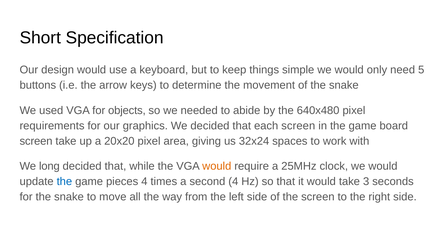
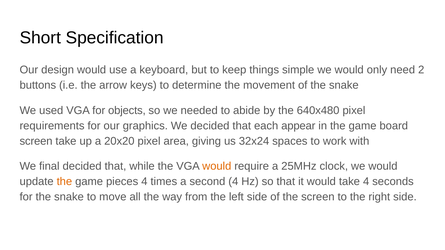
5: 5 -> 2
each screen: screen -> appear
long: long -> final
the at (64, 182) colour: blue -> orange
take 3: 3 -> 4
